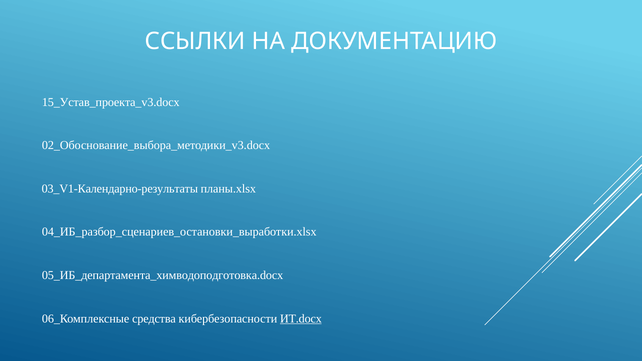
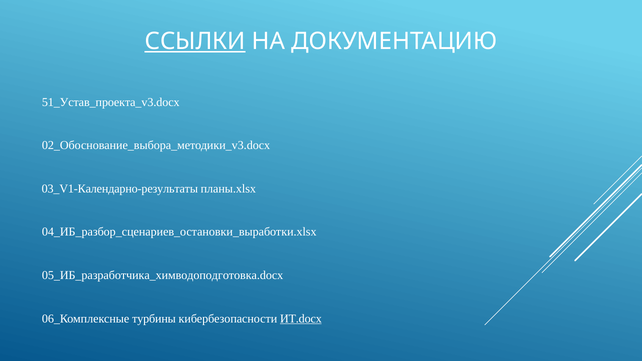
ССЫЛКИ underline: none -> present
15_Устав_проекта_v3.docx: 15_Устав_проекта_v3.docx -> 51_Устав_проекта_v3.docx
05_ИБ_департамента_химводоподготовка.docx: 05_ИБ_департамента_химводоподготовка.docx -> 05_ИБ_разработчика_химводоподготовка.docx
средства: средства -> турбины
